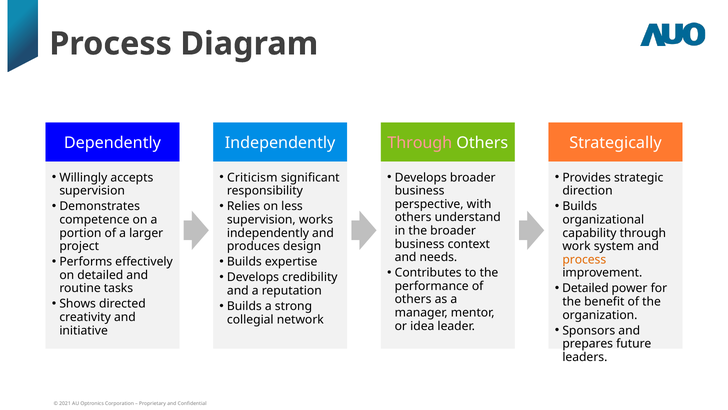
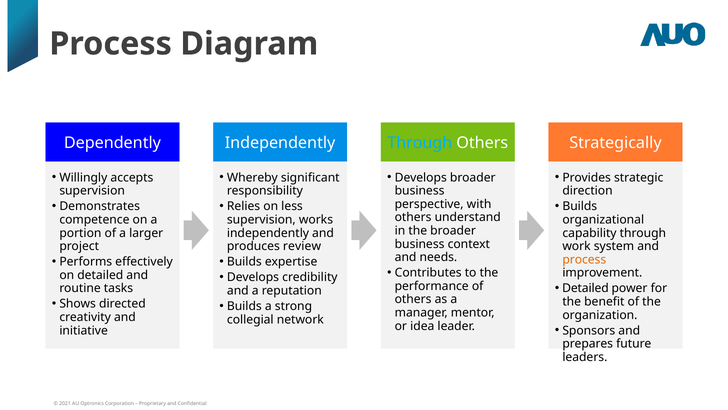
Through at (420, 143) colour: pink -> light blue
Criticism: Criticism -> Whereby
design: design -> review
